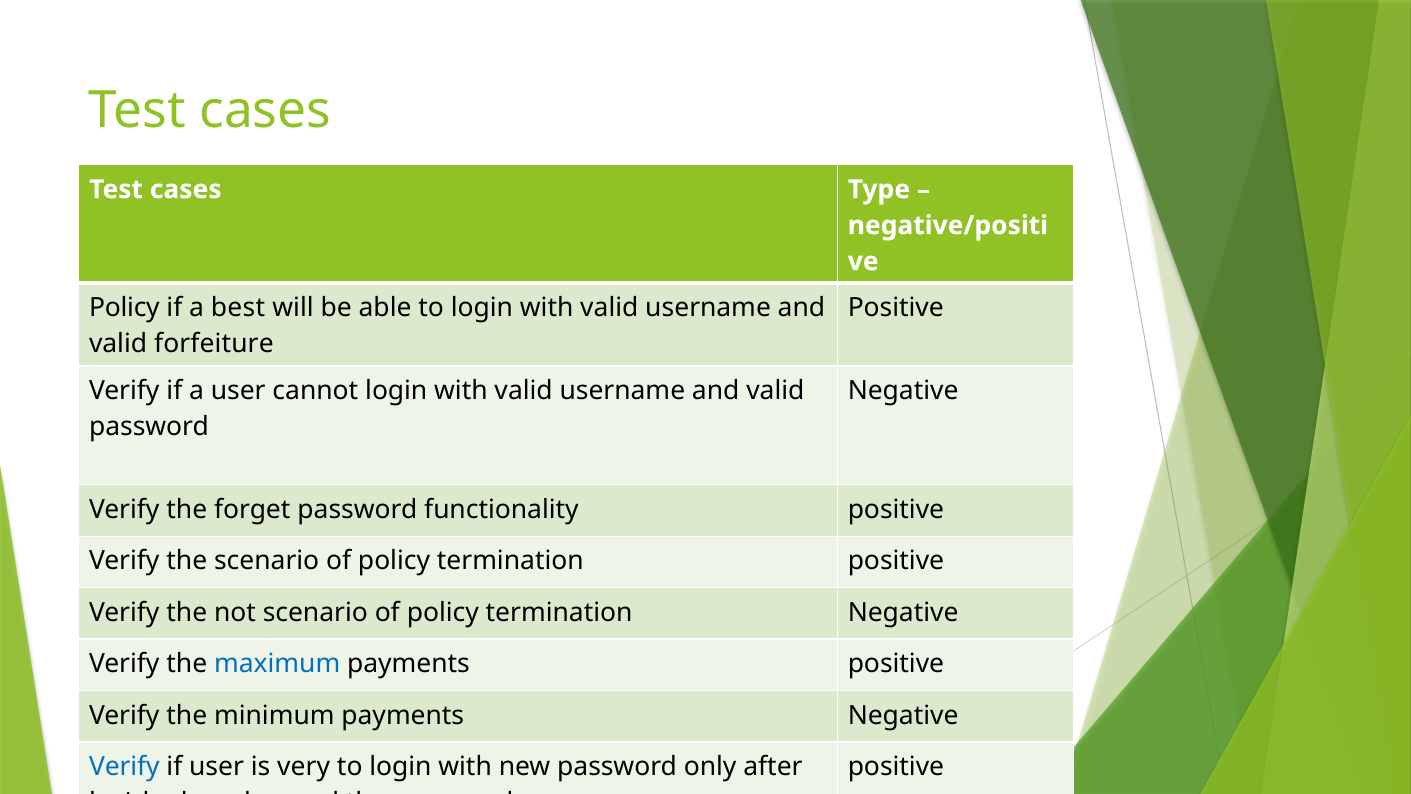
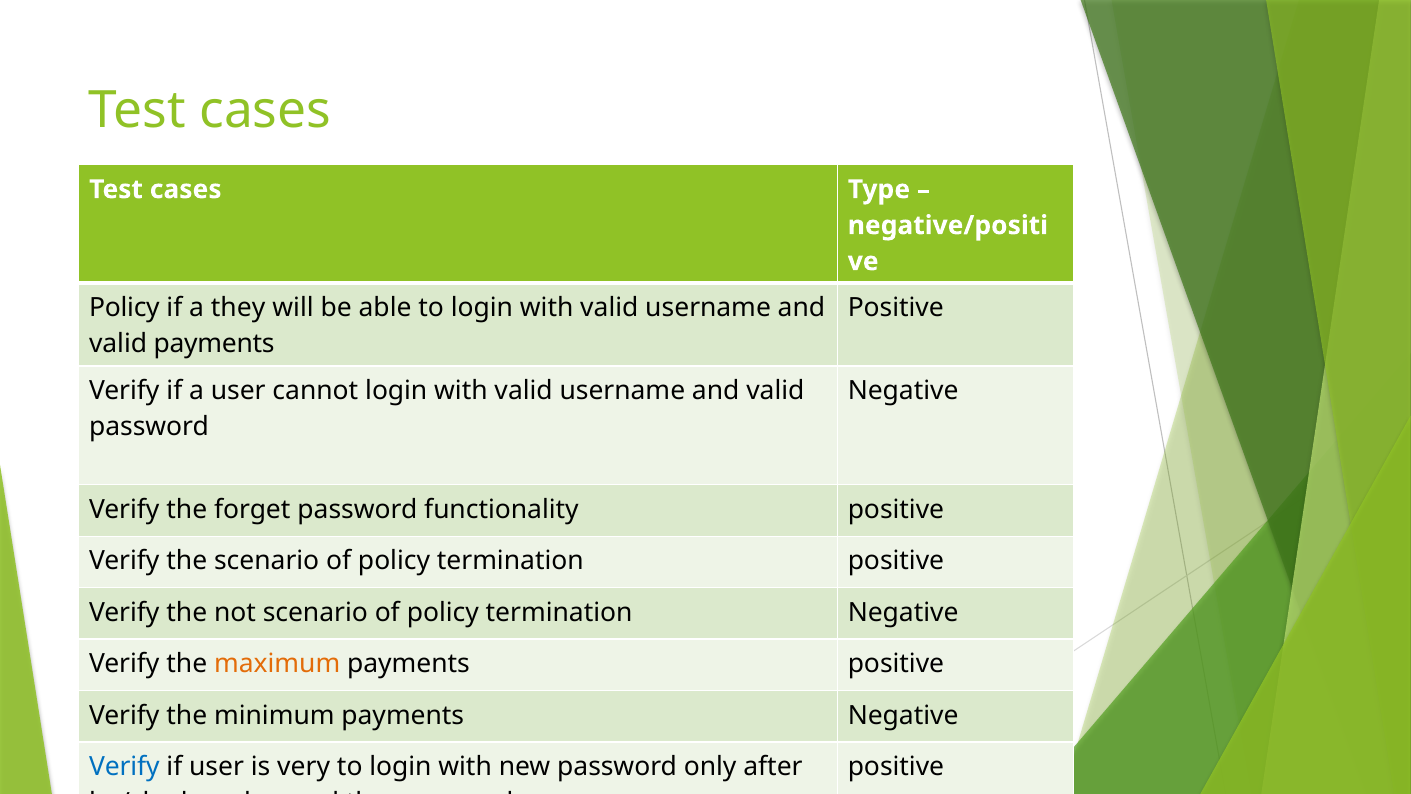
best: best -> they
valid forfeiture: forfeiture -> payments
maximum colour: blue -> orange
